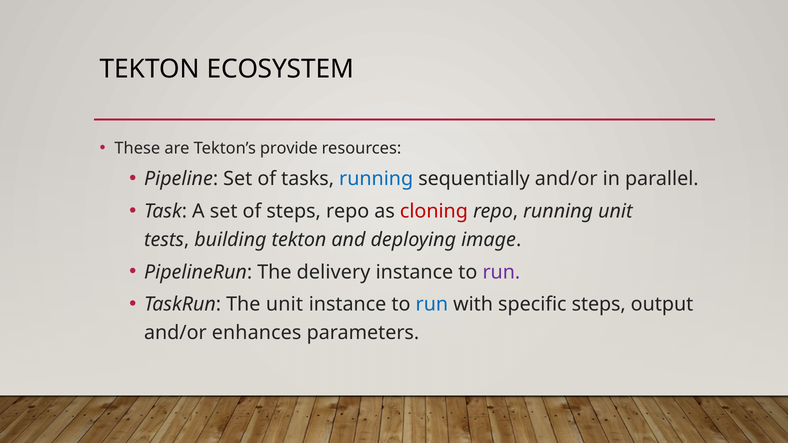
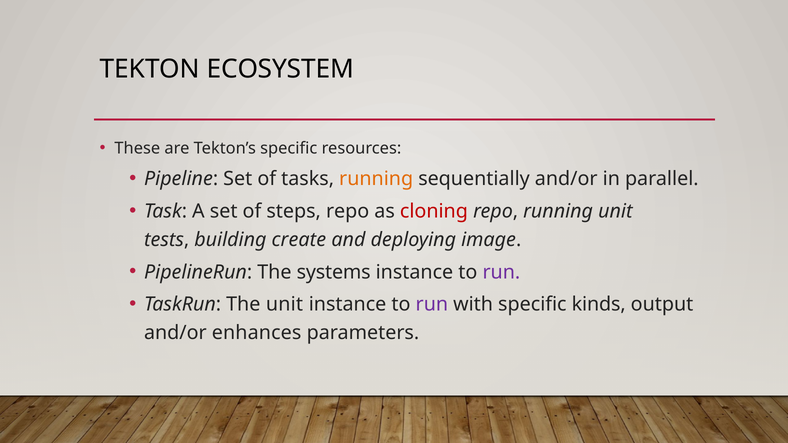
Tekton’s provide: provide -> specific
running at (376, 179) colour: blue -> orange
building tekton: tekton -> create
delivery: delivery -> systems
run at (432, 305) colour: blue -> purple
specific steps: steps -> kinds
